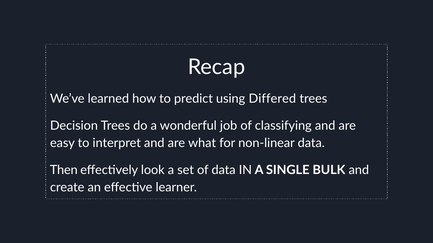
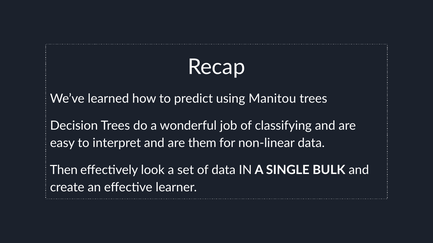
Differed: Differed -> Manitou
what: what -> them
